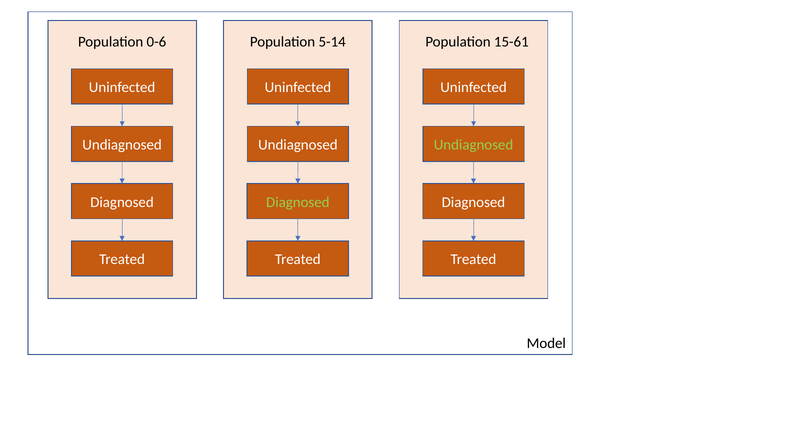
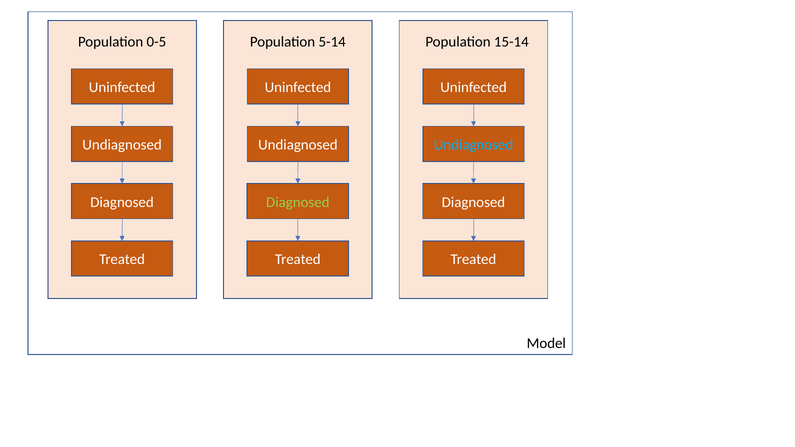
0-6: 0-6 -> 0-5
15-61: 15-61 -> 15-14
Undiagnosed at (474, 145) colour: light green -> light blue
